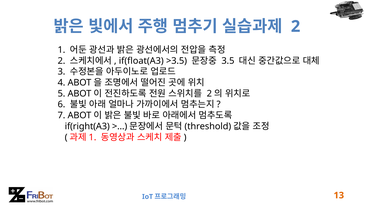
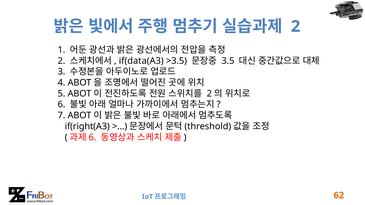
if(float(A3: if(float(A3 -> if(data(A3
1 at (92, 137): 1 -> 6
13: 13 -> 62
